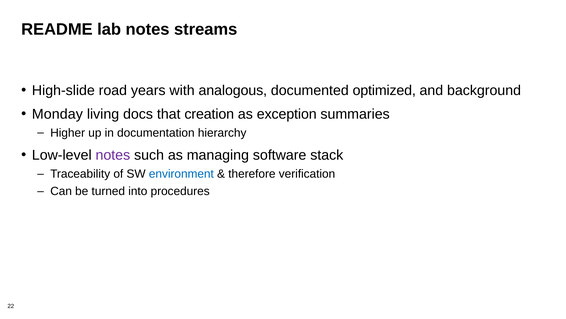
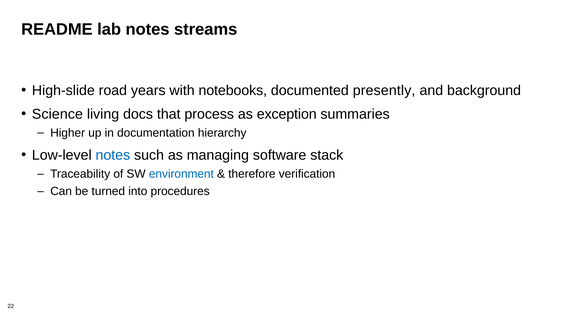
analogous: analogous -> notebooks
optimized: optimized -> presently
Monday: Monday -> Science
creation: creation -> process
notes at (113, 155) colour: purple -> blue
